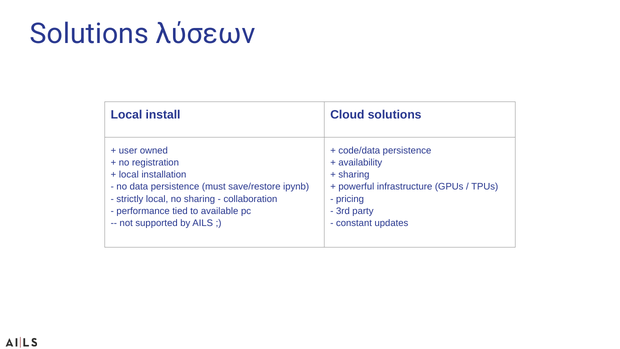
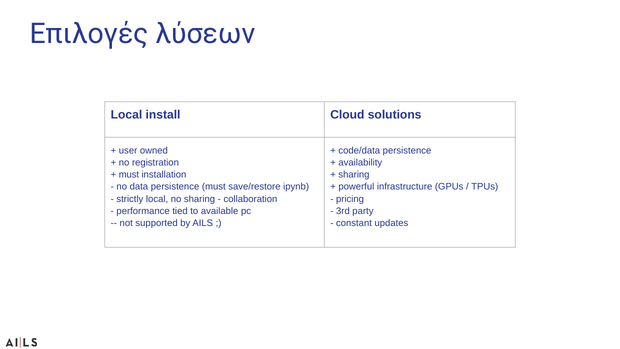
Solutions at (89, 34): Solutions -> Επιλογές
local at (129, 175): local -> must
